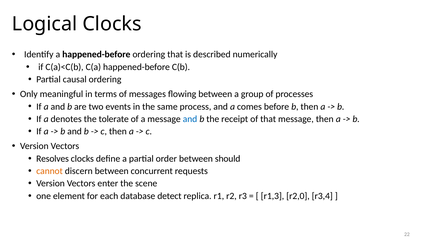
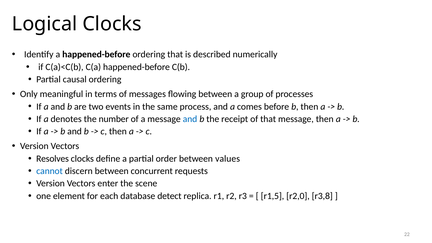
tolerate: tolerate -> number
should: should -> values
cannot colour: orange -> blue
r1,3: r1,3 -> r1,5
r3,4: r3,4 -> r3,8
